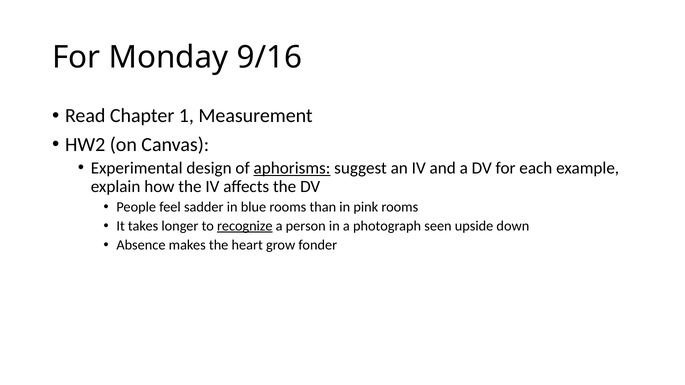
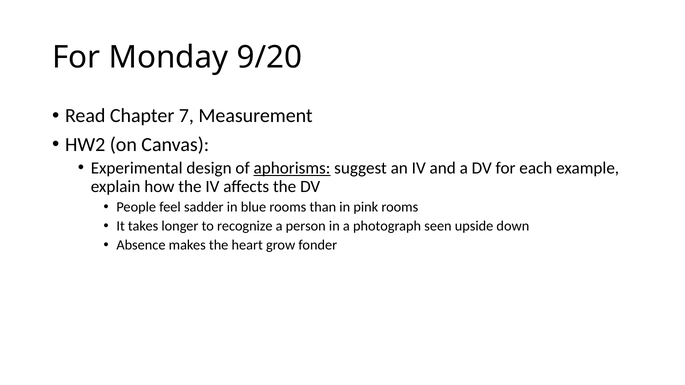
9/16: 9/16 -> 9/20
1: 1 -> 7
recognize underline: present -> none
